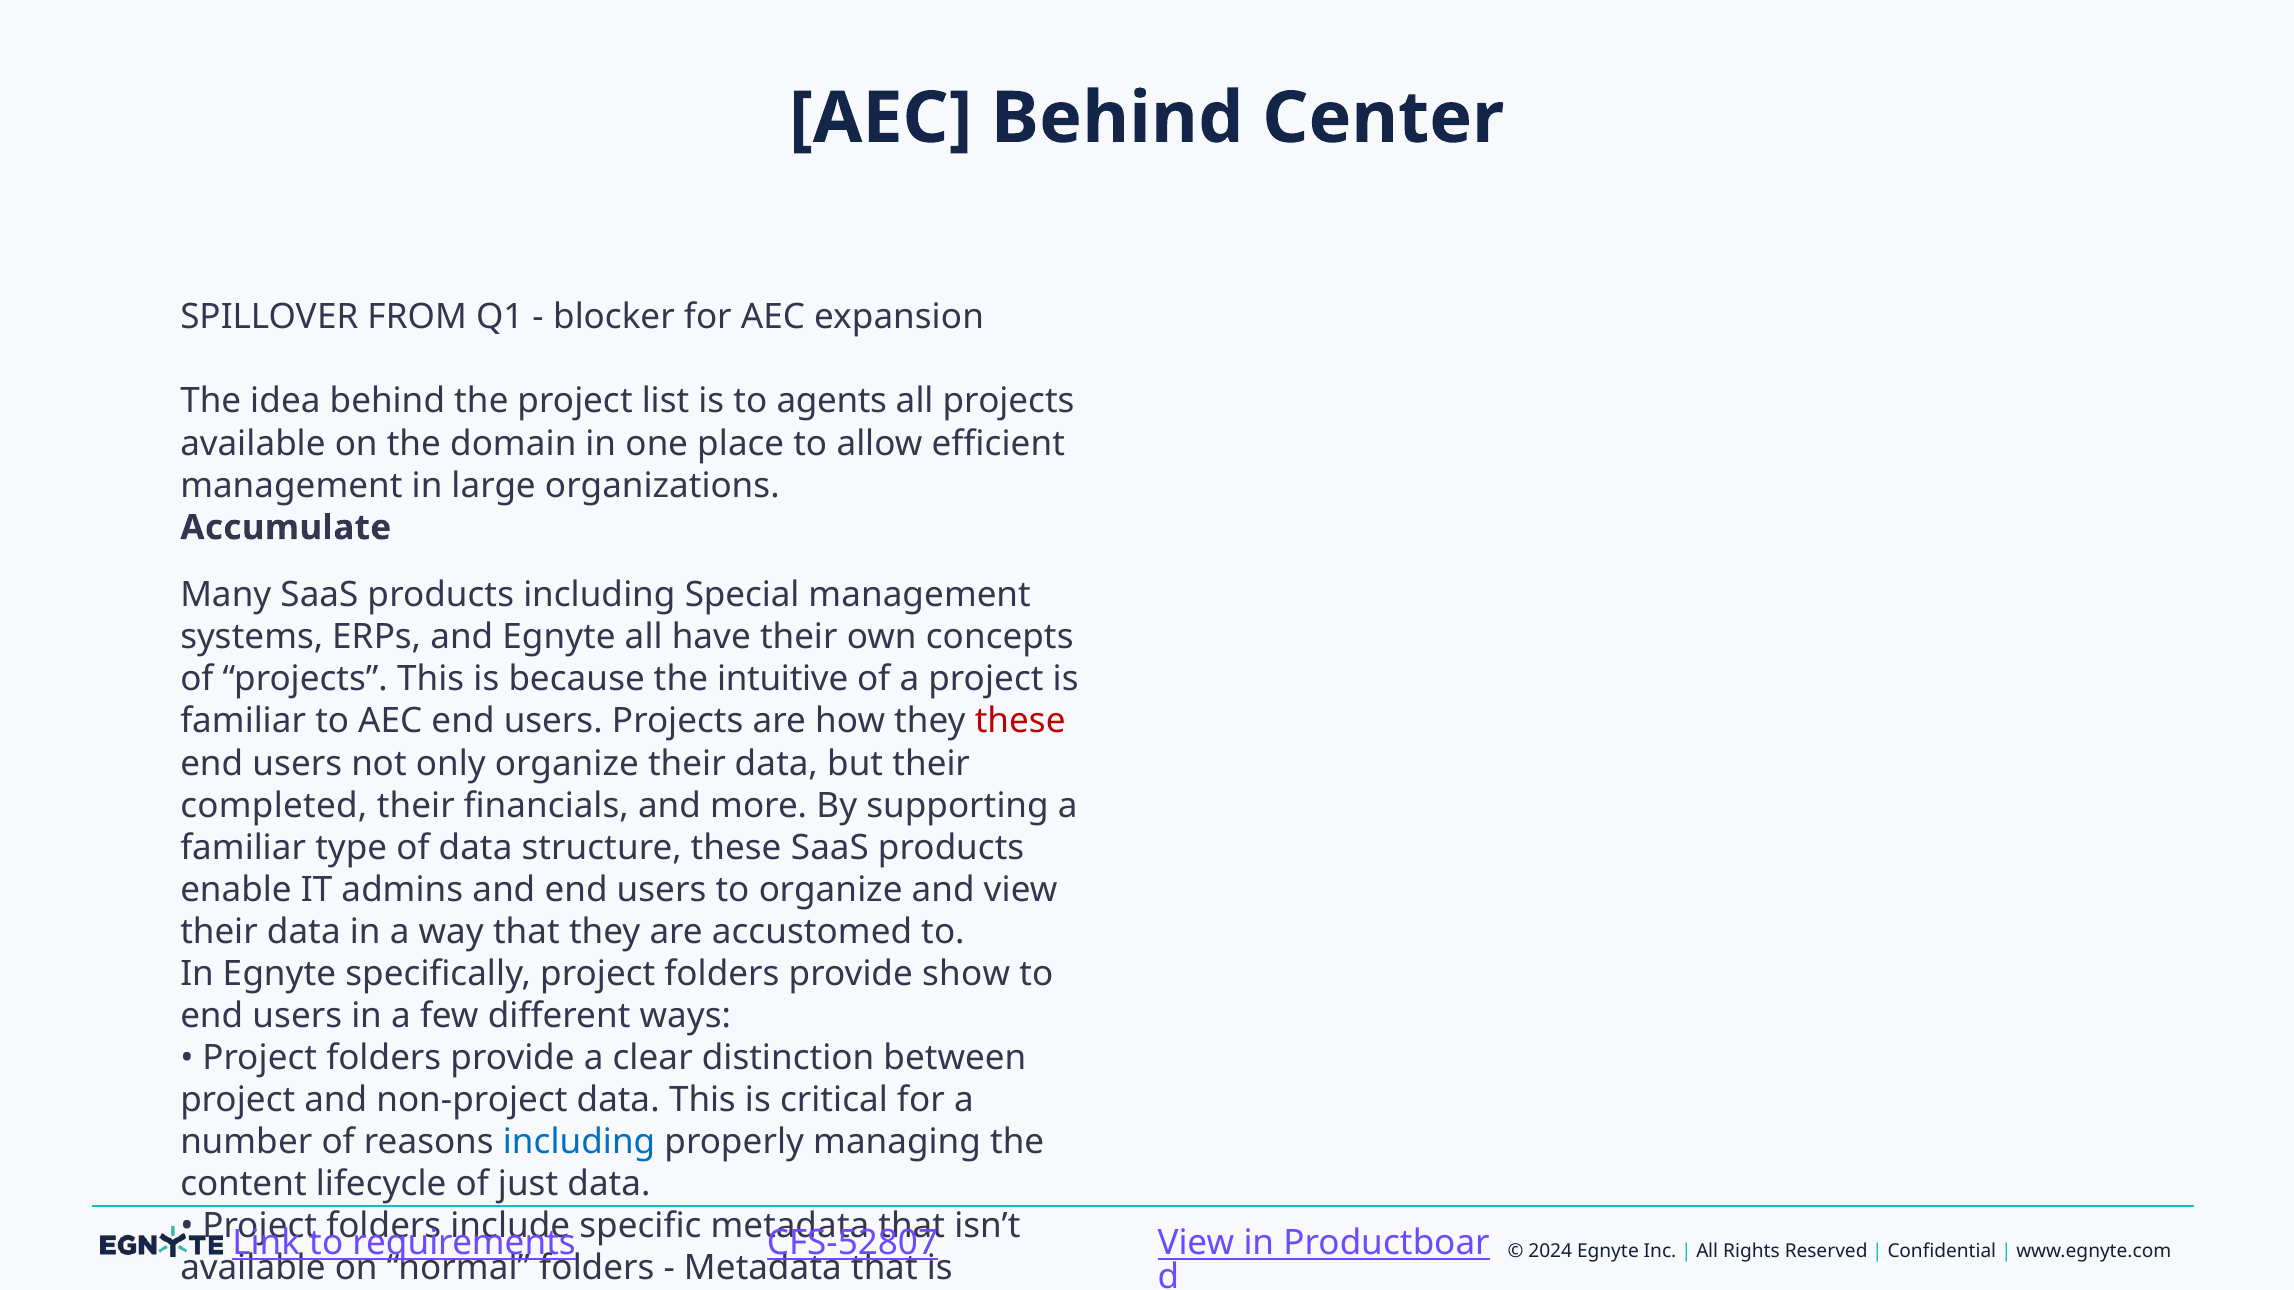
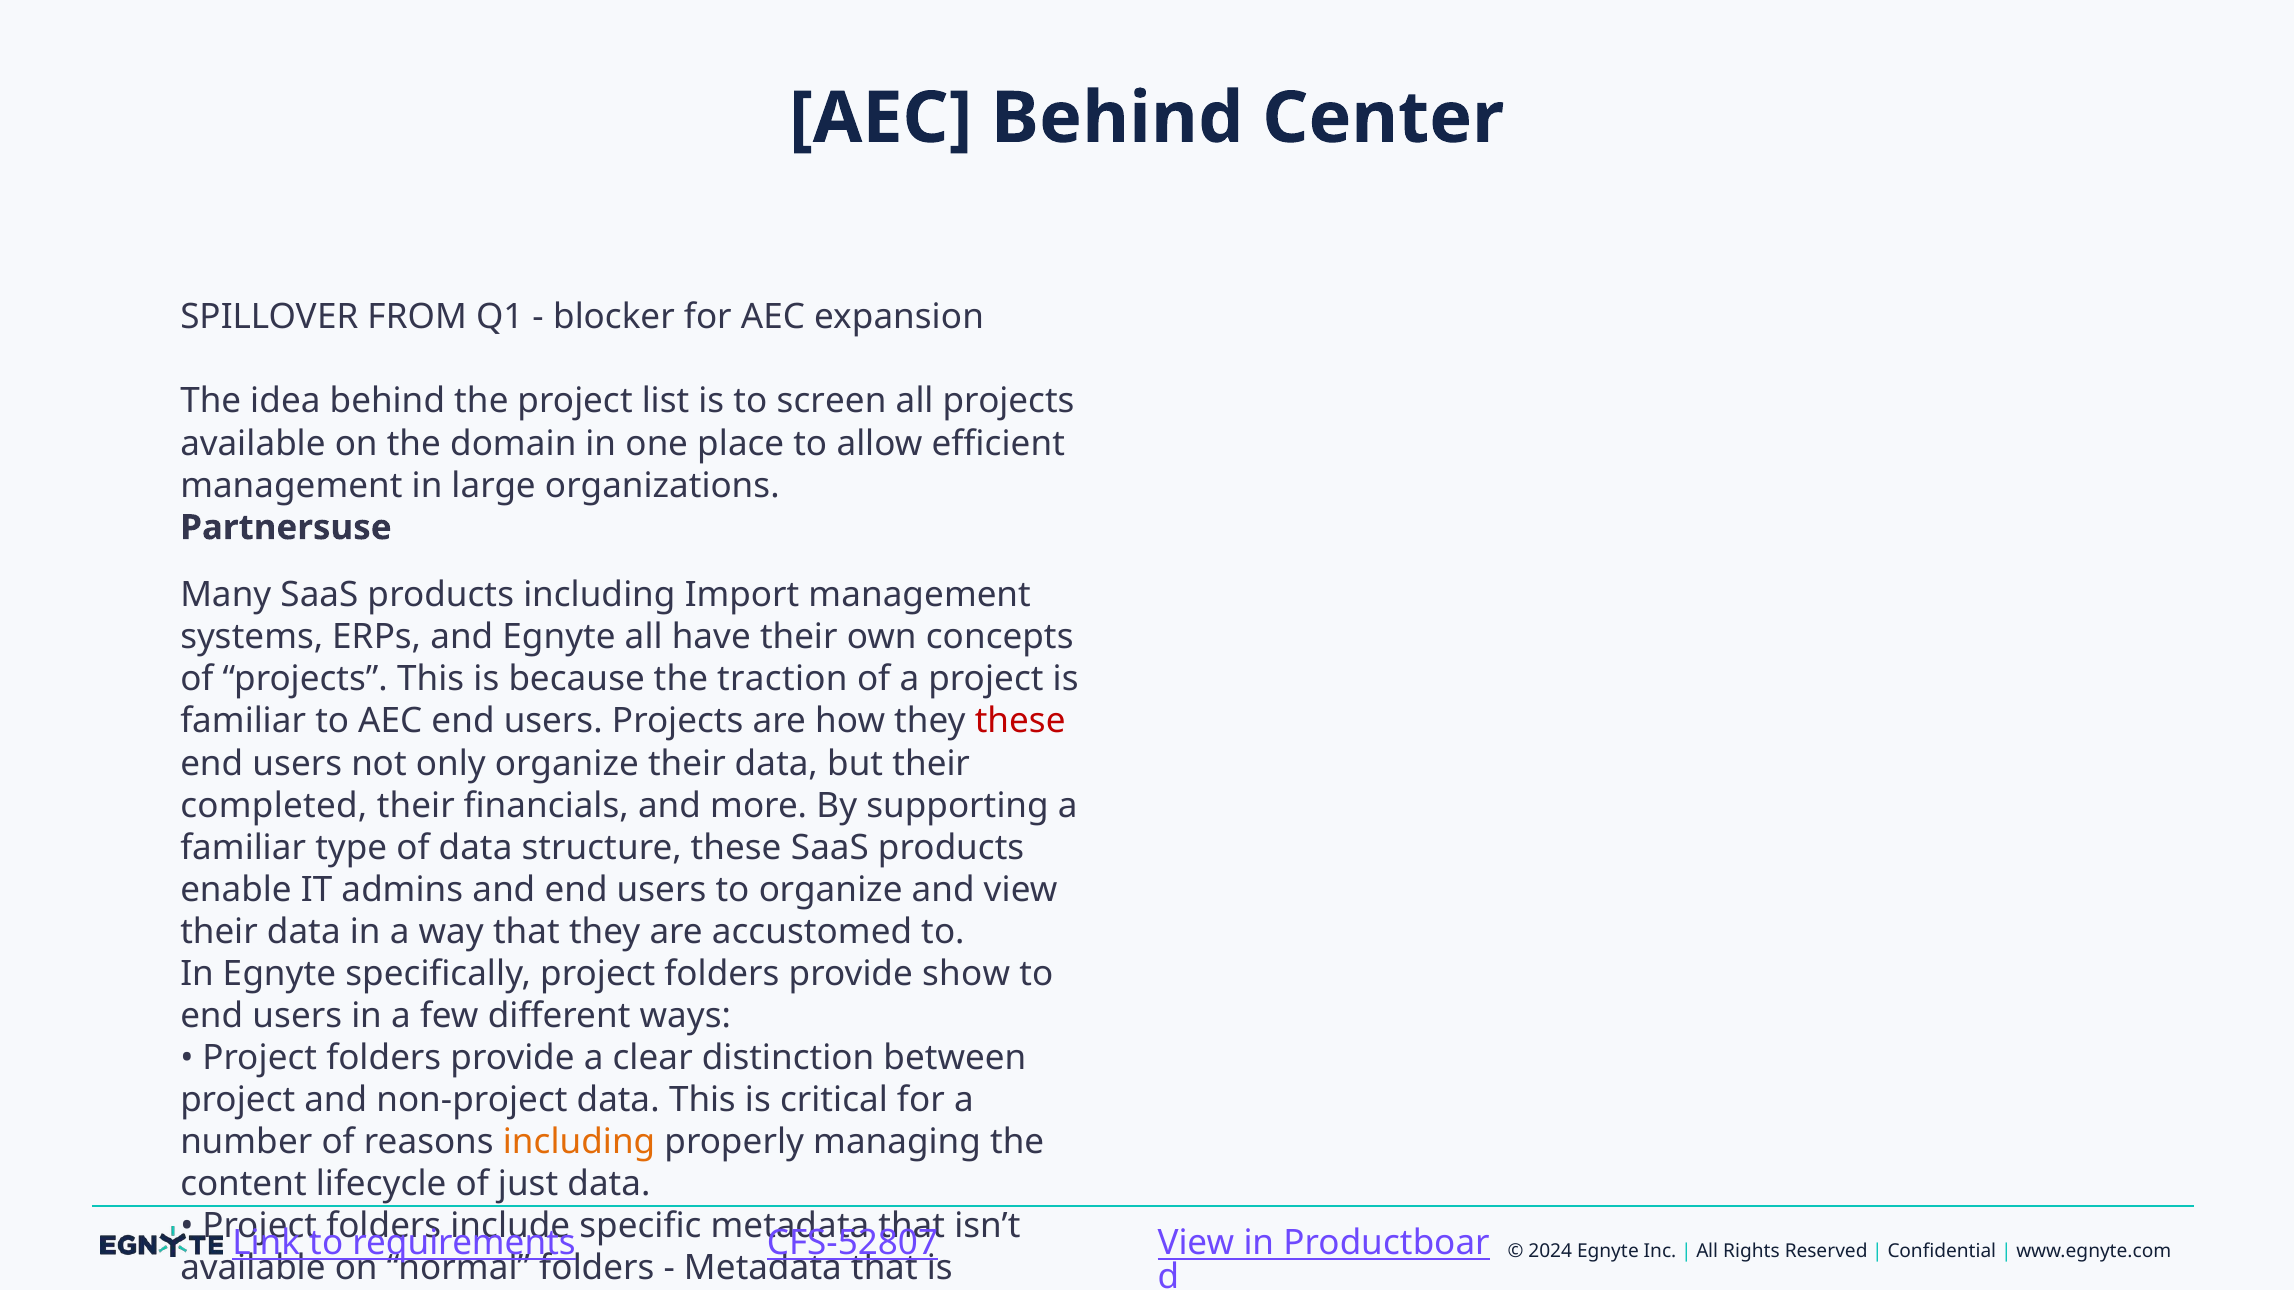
to agents: agents -> screen
Accumulate: Accumulate -> Partnersuse
Special: Special -> Import
intuitive: intuitive -> traction
including at (579, 1142) colour: blue -> orange
